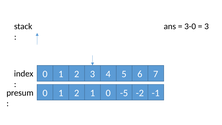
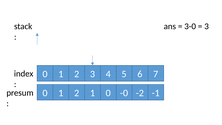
-5: -5 -> -0
